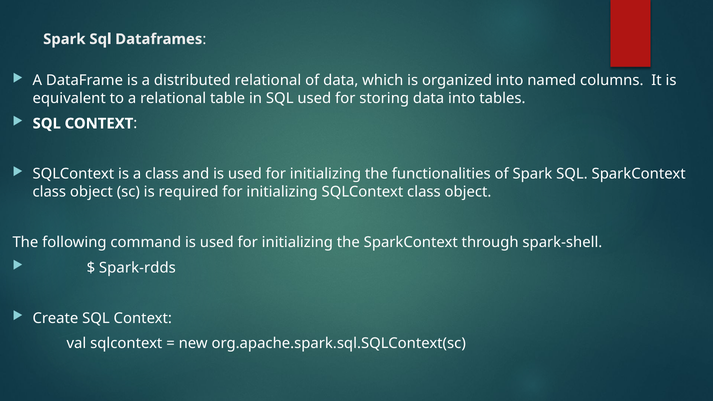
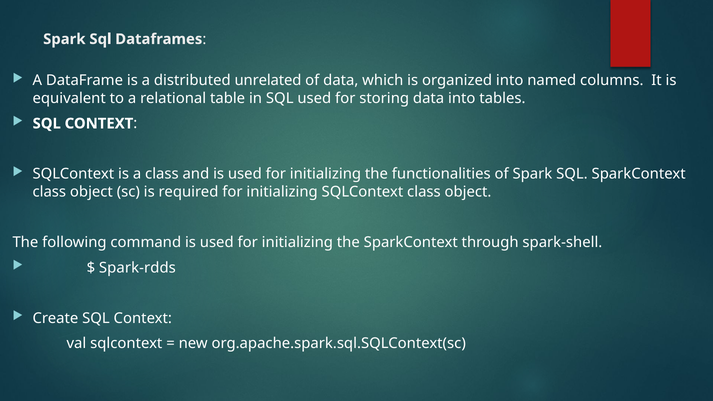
distributed relational: relational -> unrelated
